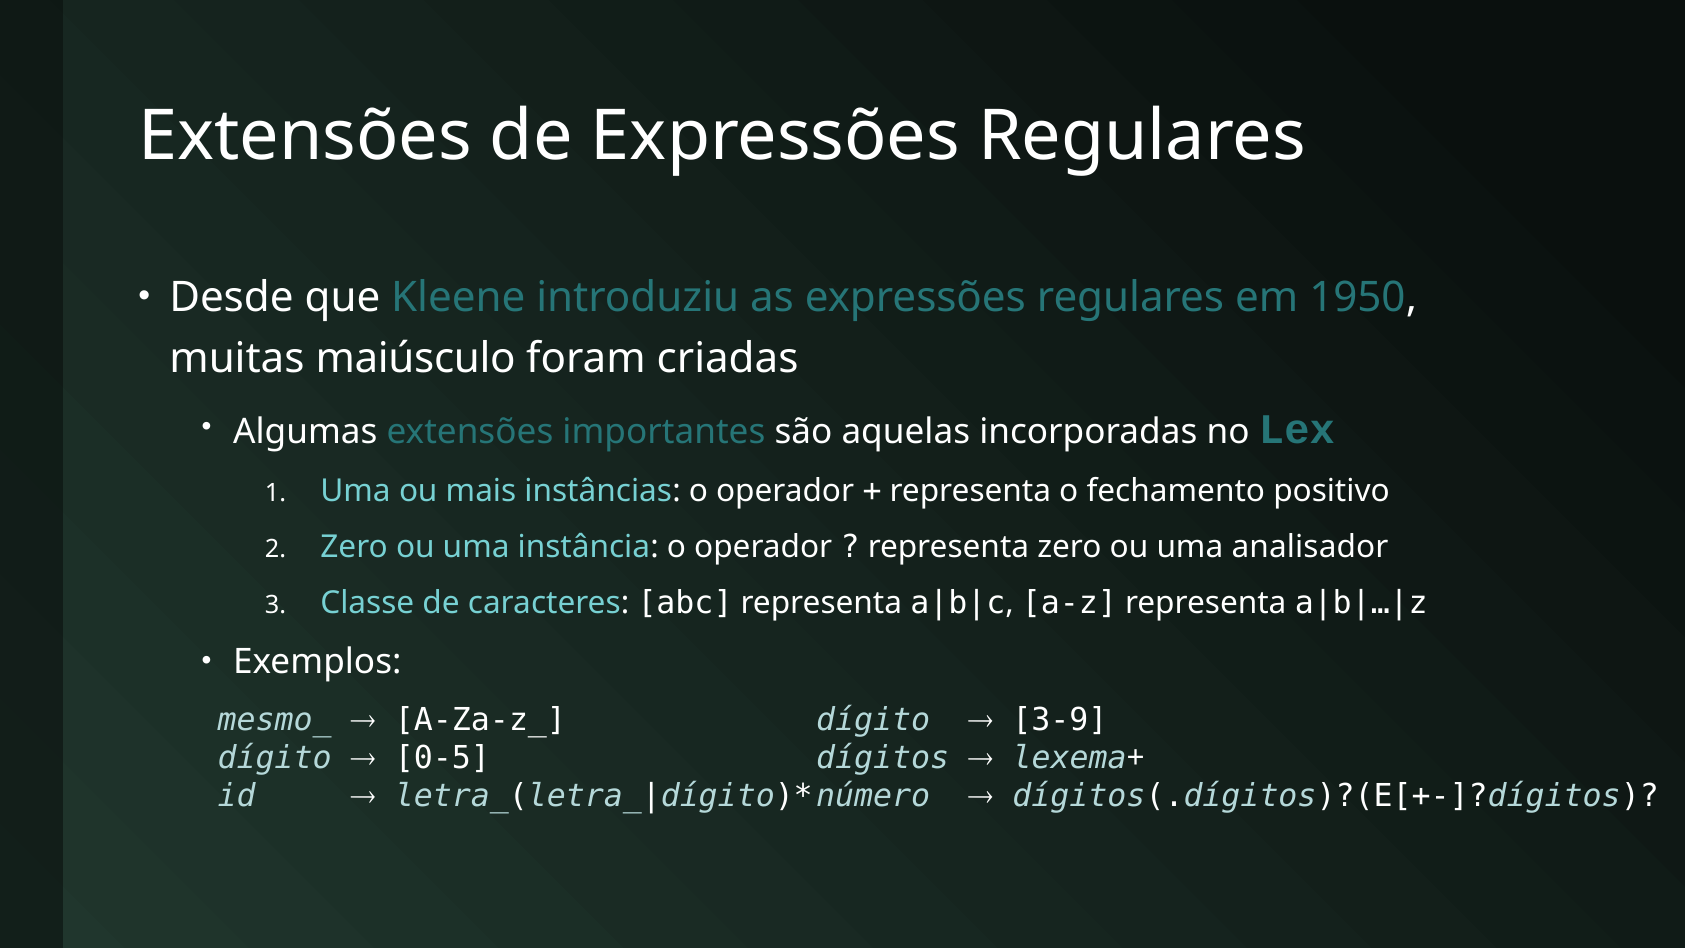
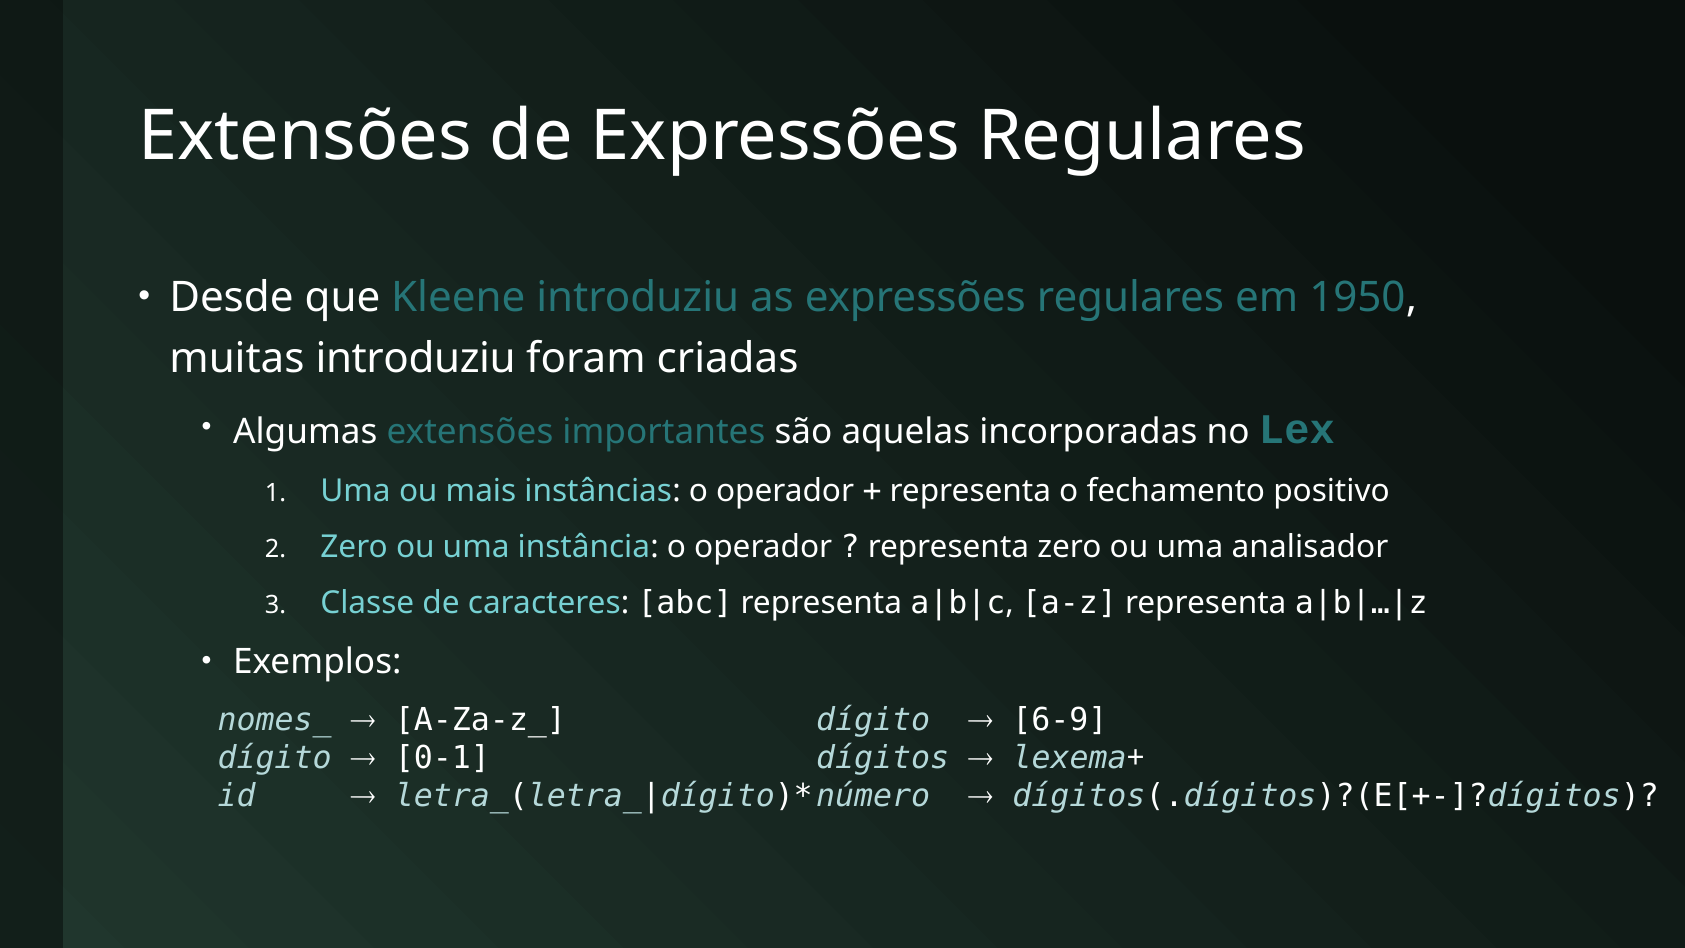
muitas maiúsculo: maiúsculo -> introduziu
mesmo_: mesmo_ -> nomes_
3-9: 3-9 -> 6-9
0-5: 0-5 -> 0-1
